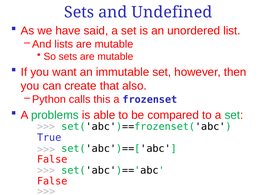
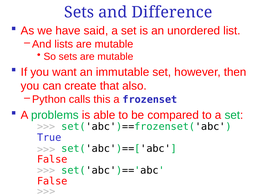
Undefined: Undefined -> Difference
